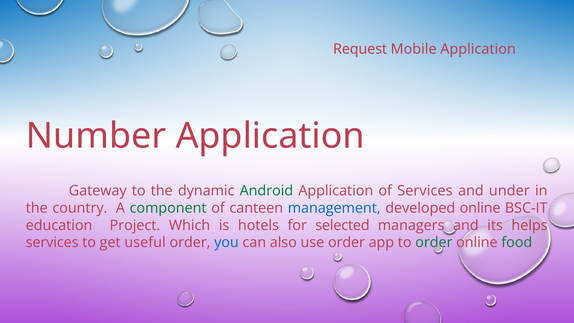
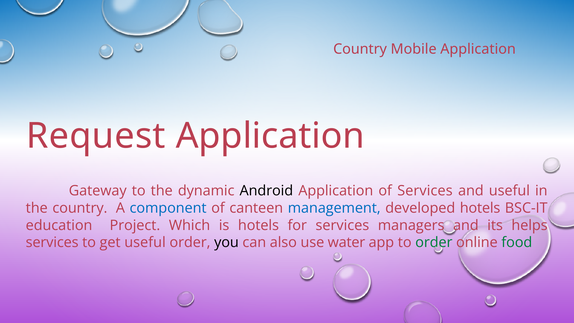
Request at (360, 49): Request -> Country
Number: Number -> Request
Android colour: green -> black
and under: under -> useful
component colour: green -> blue
developed online: online -> hotels
for selected: selected -> services
you colour: blue -> black
use order: order -> water
